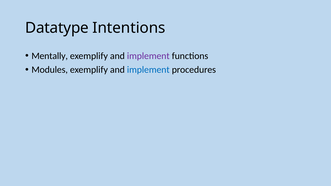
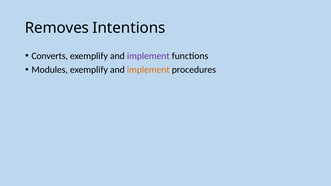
Datatype: Datatype -> Removes
Mentally: Mentally -> Converts
implement at (148, 70) colour: blue -> orange
